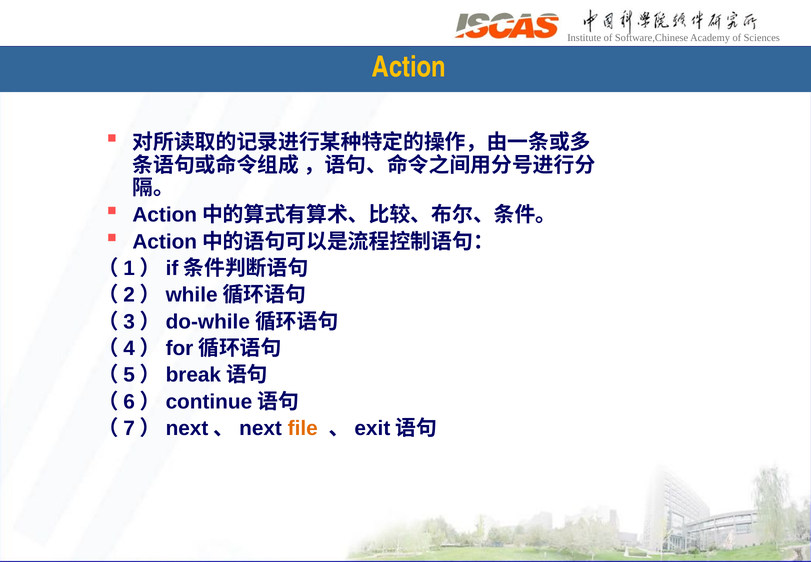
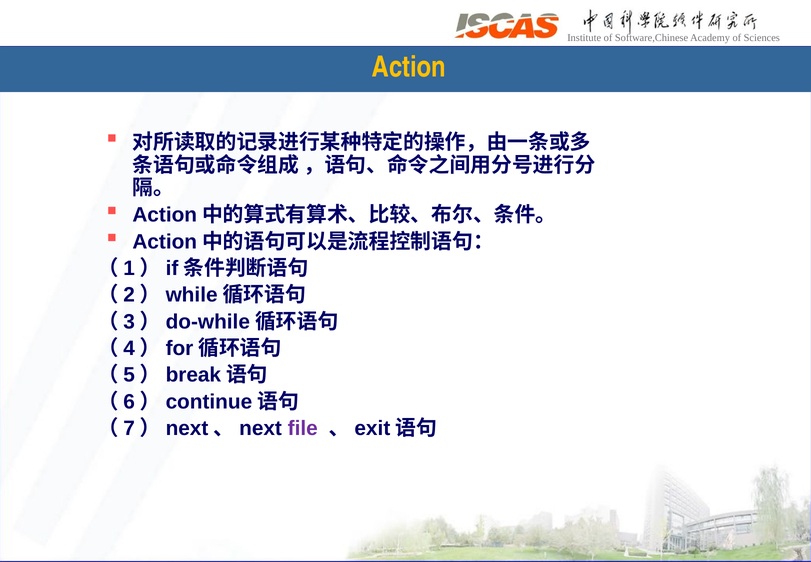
file colour: orange -> purple
